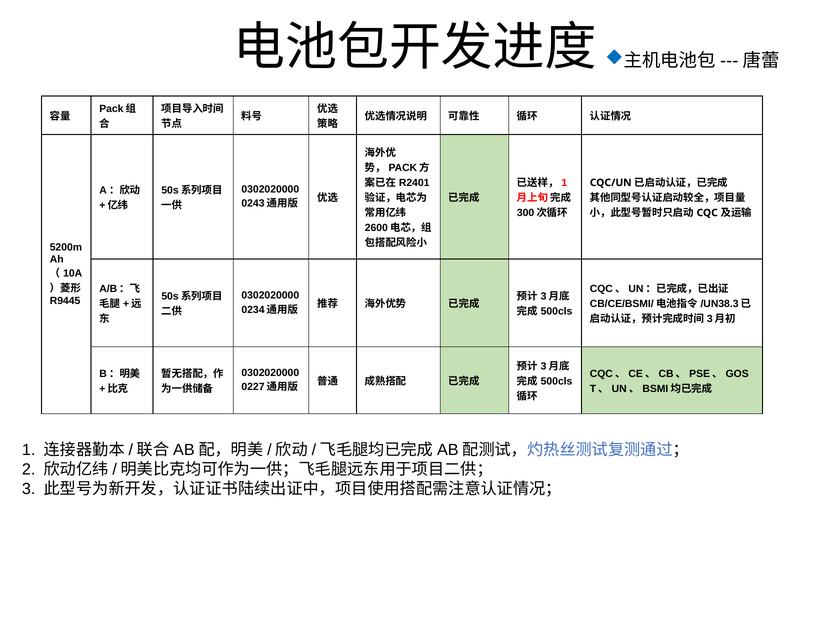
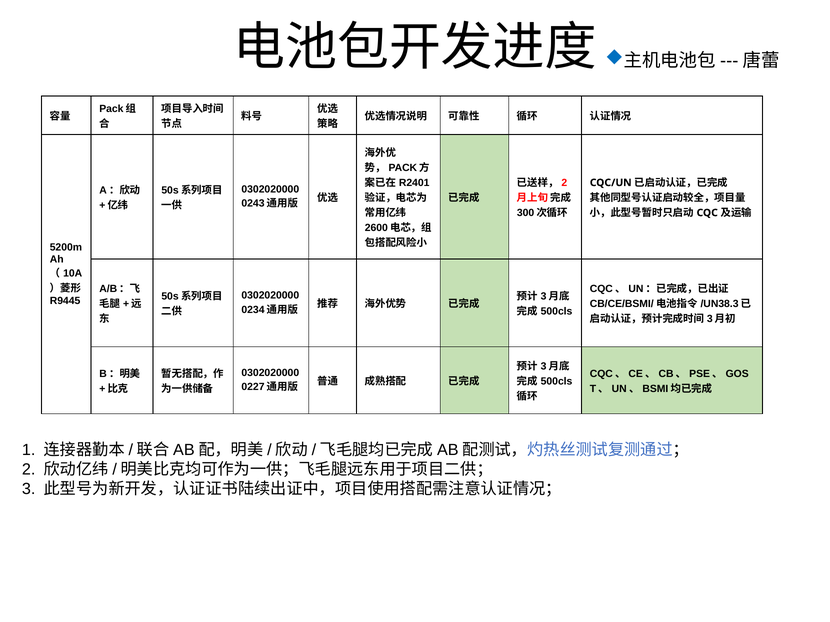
1 at (564, 183): 1 -> 2
